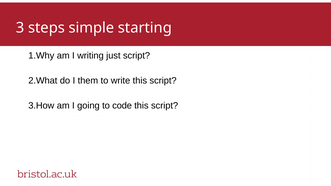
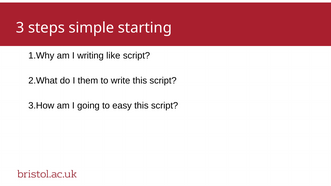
just: just -> like
code: code -> easy
